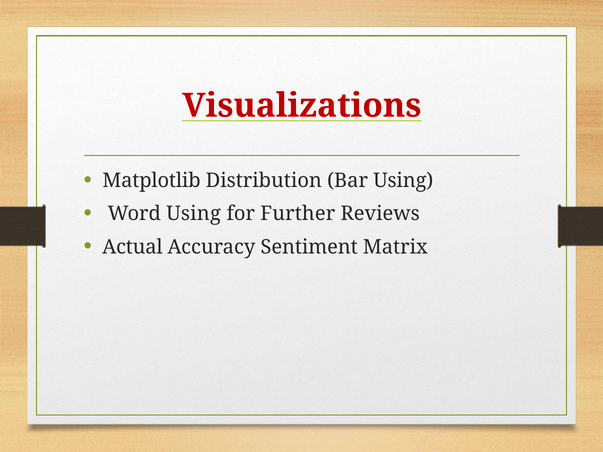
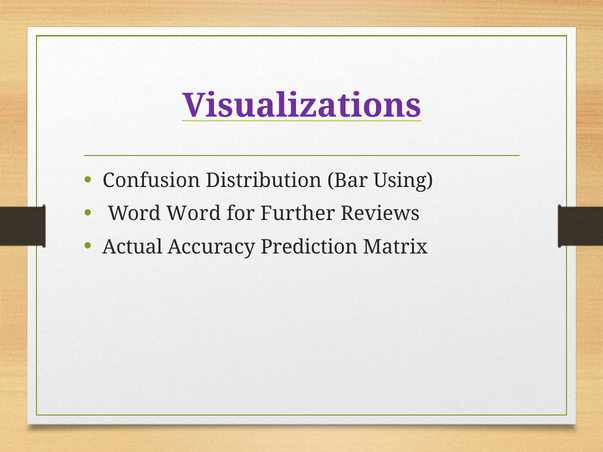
Visualizations colour: red -> purple
Matplotlib: Matplotlib -> Confusion
Word Using: Using -> Word
Sentiment: Sentiment -> Prediction
